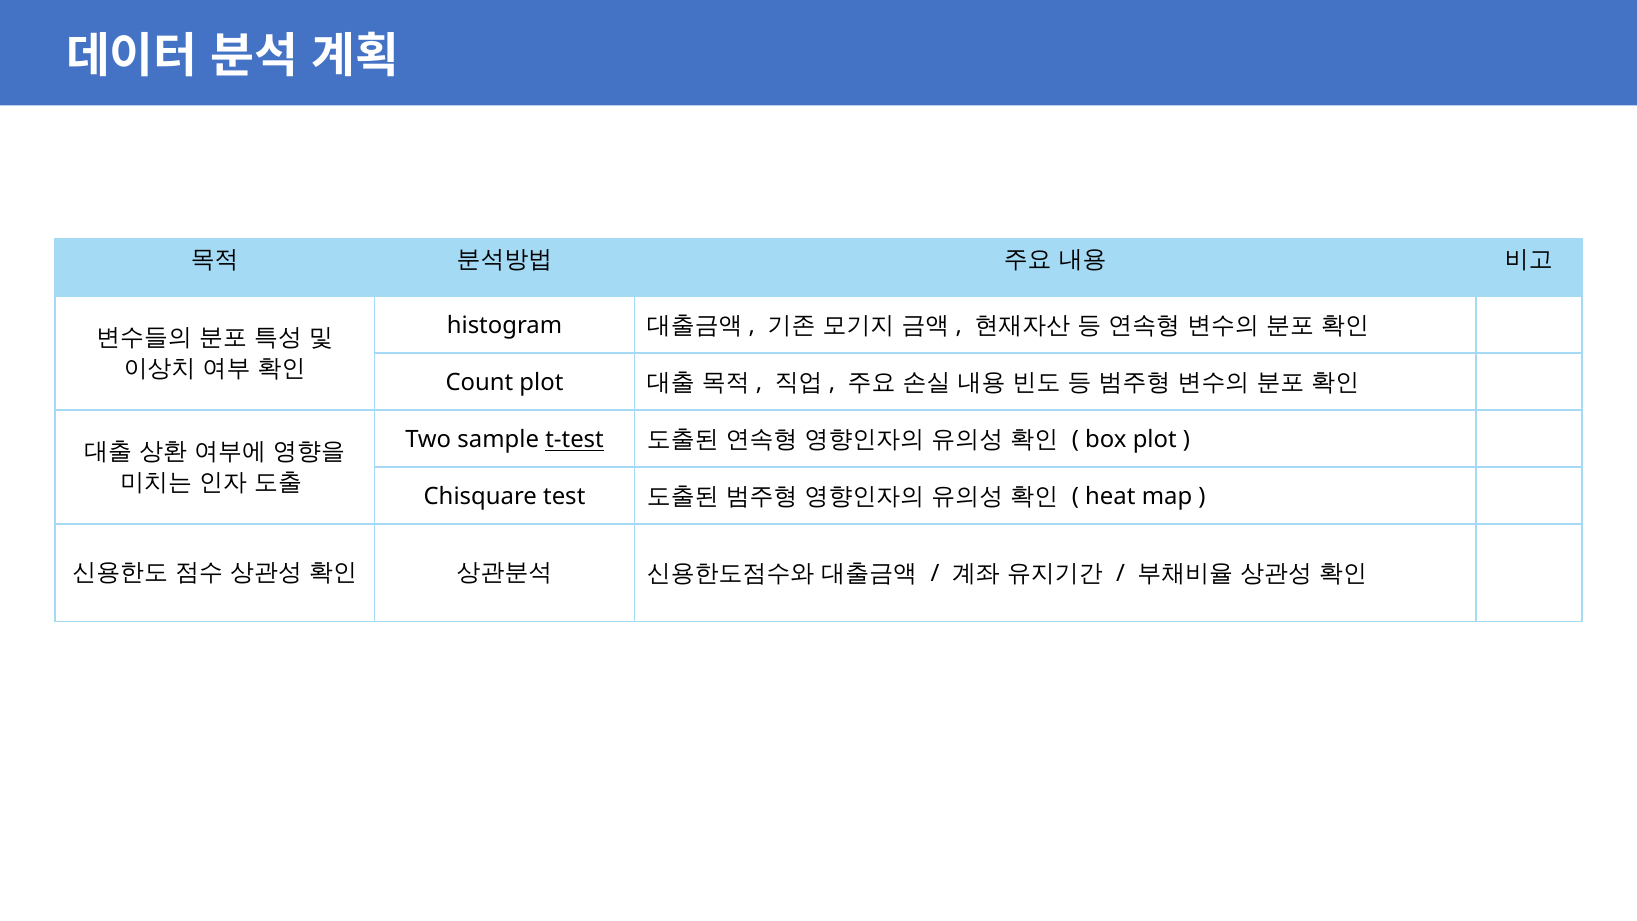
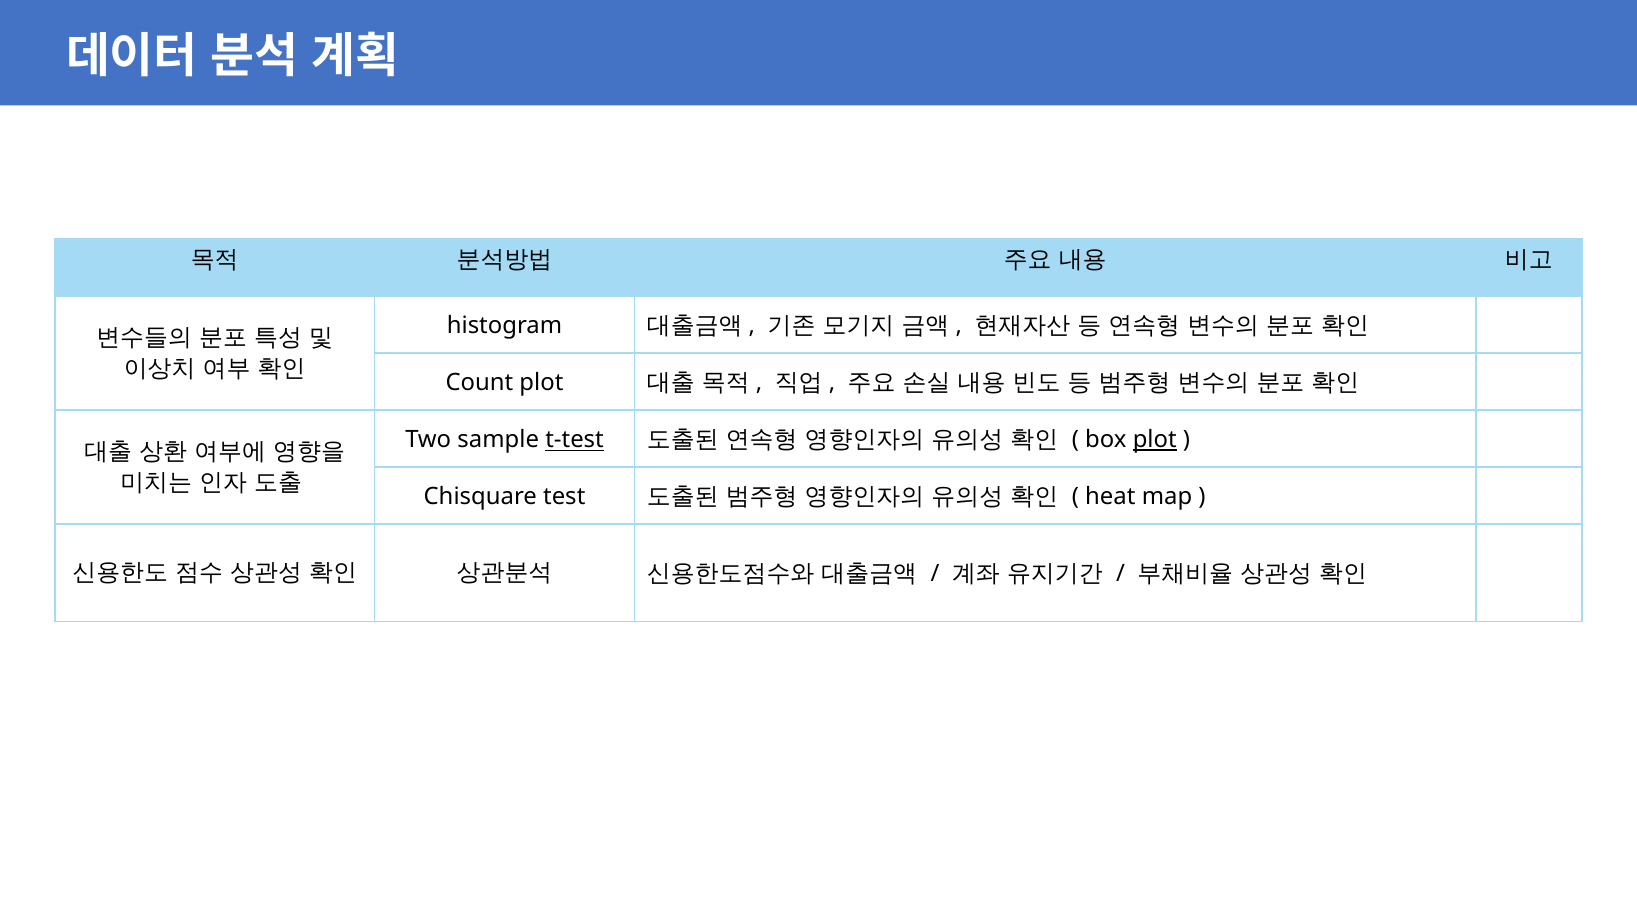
plot at (1155, 440) underline: none -> present
